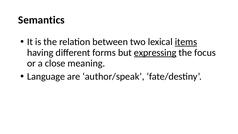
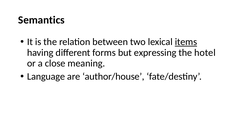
expressing underline: present -> none
focus: focus -> hotel
author/speak: author/speak -> author/house
